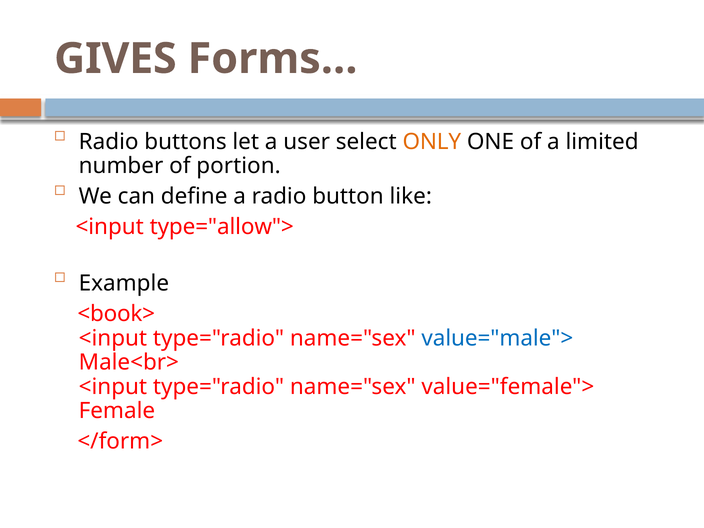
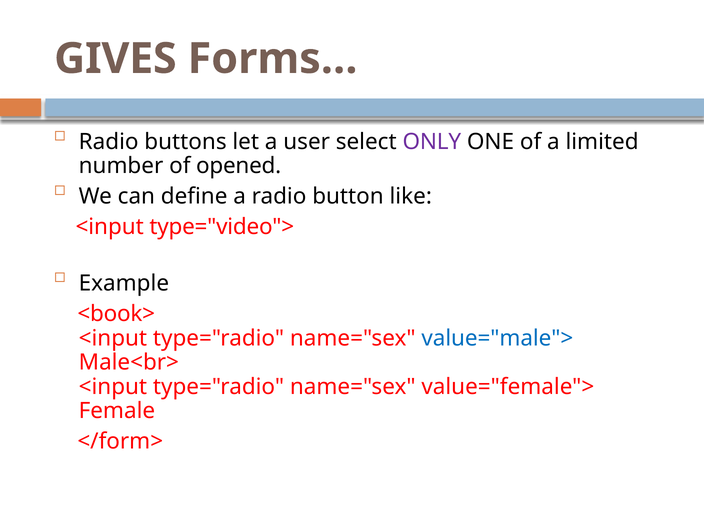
ONLY colour: orange -> purple
portion: portion -> opened
type="allow">: type="allow"> -> type="video">
